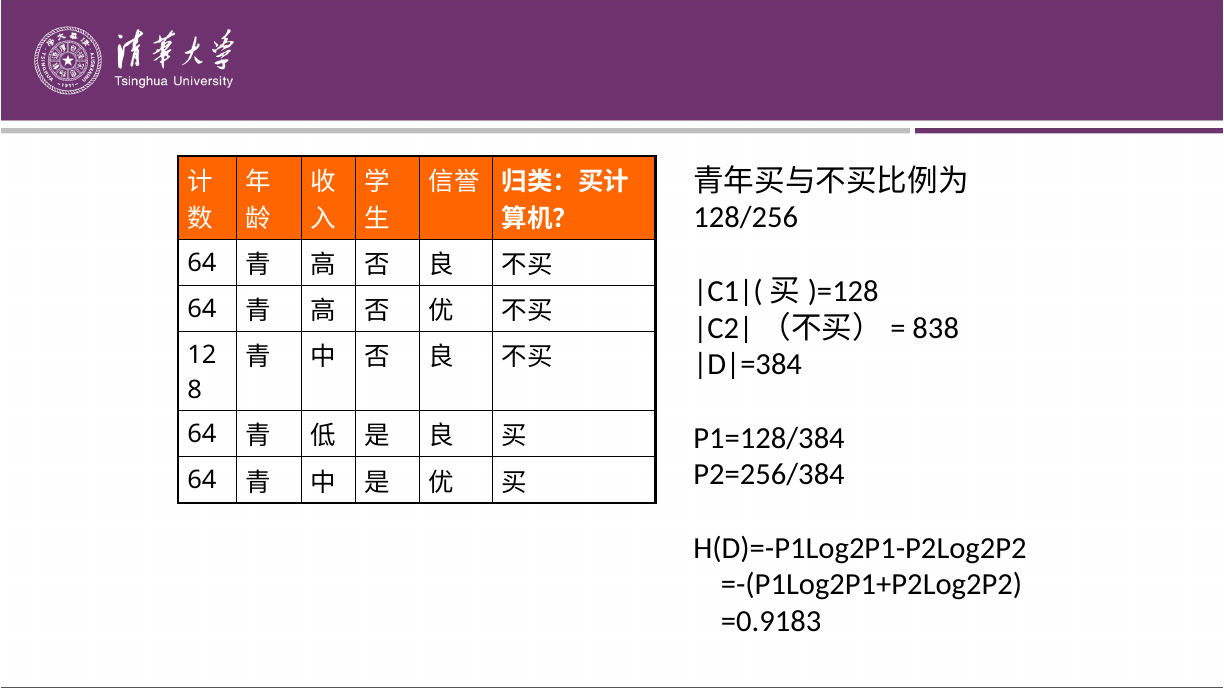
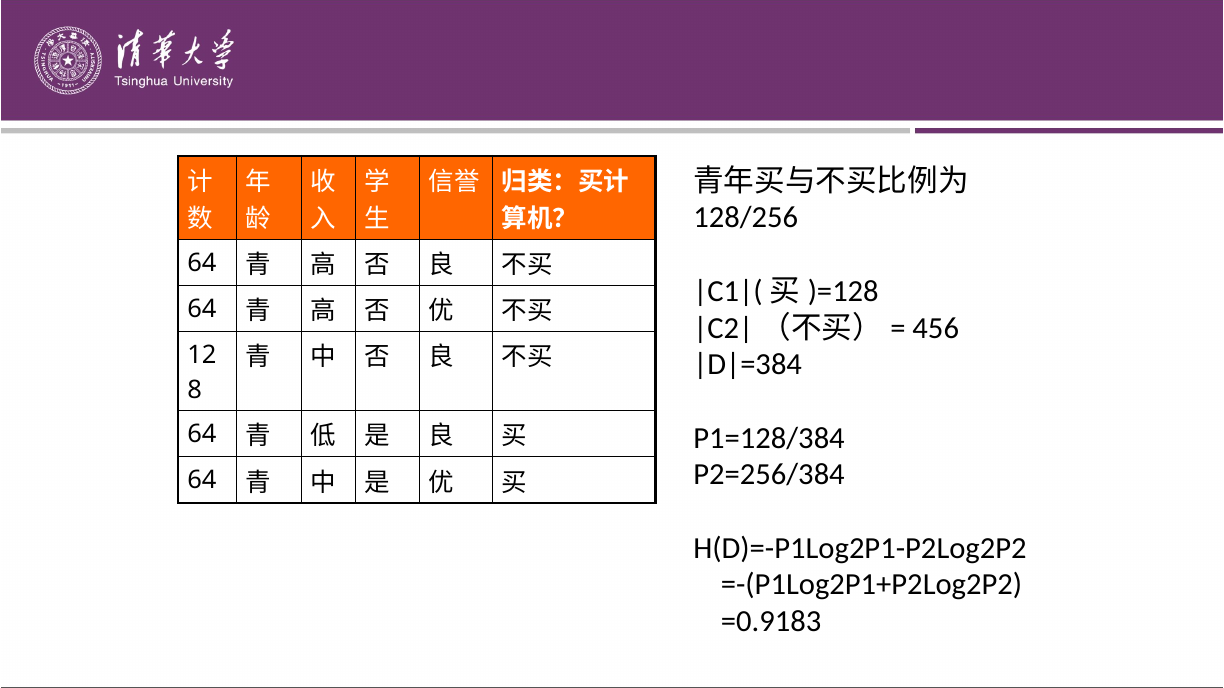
838: 838 -> 456
